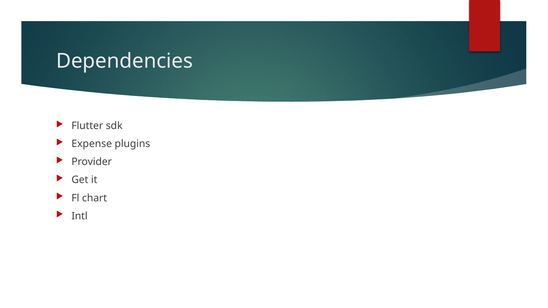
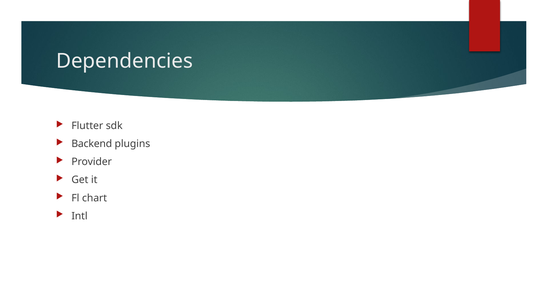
Expense: Expense -> Backend
